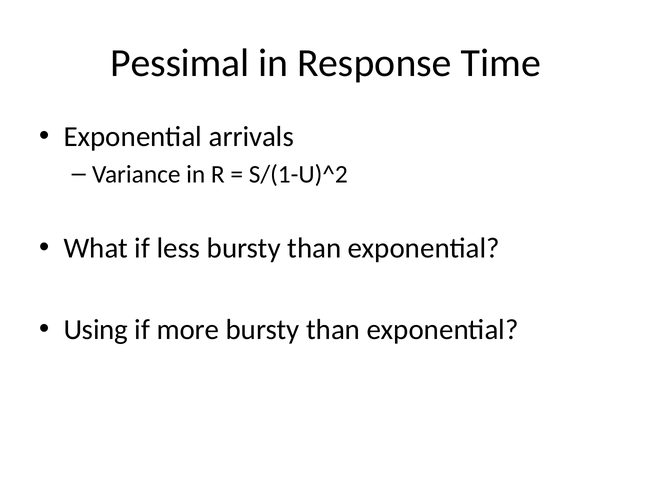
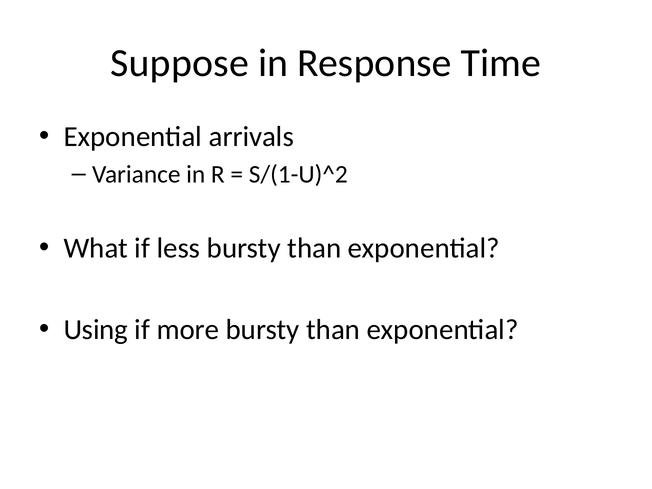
Pessimal: Pessimal -> Suppose
